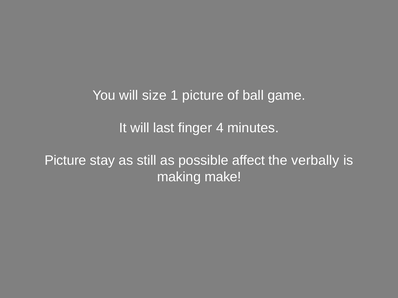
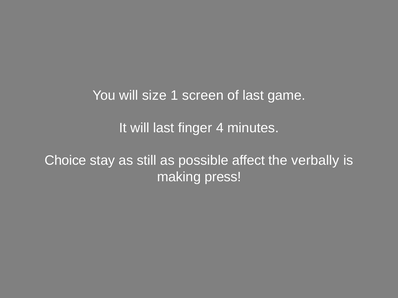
1 picture: picture -> screen
of ball: ball -> last
Picture at (65, 161): Picture -> Choice
make: make -> press
